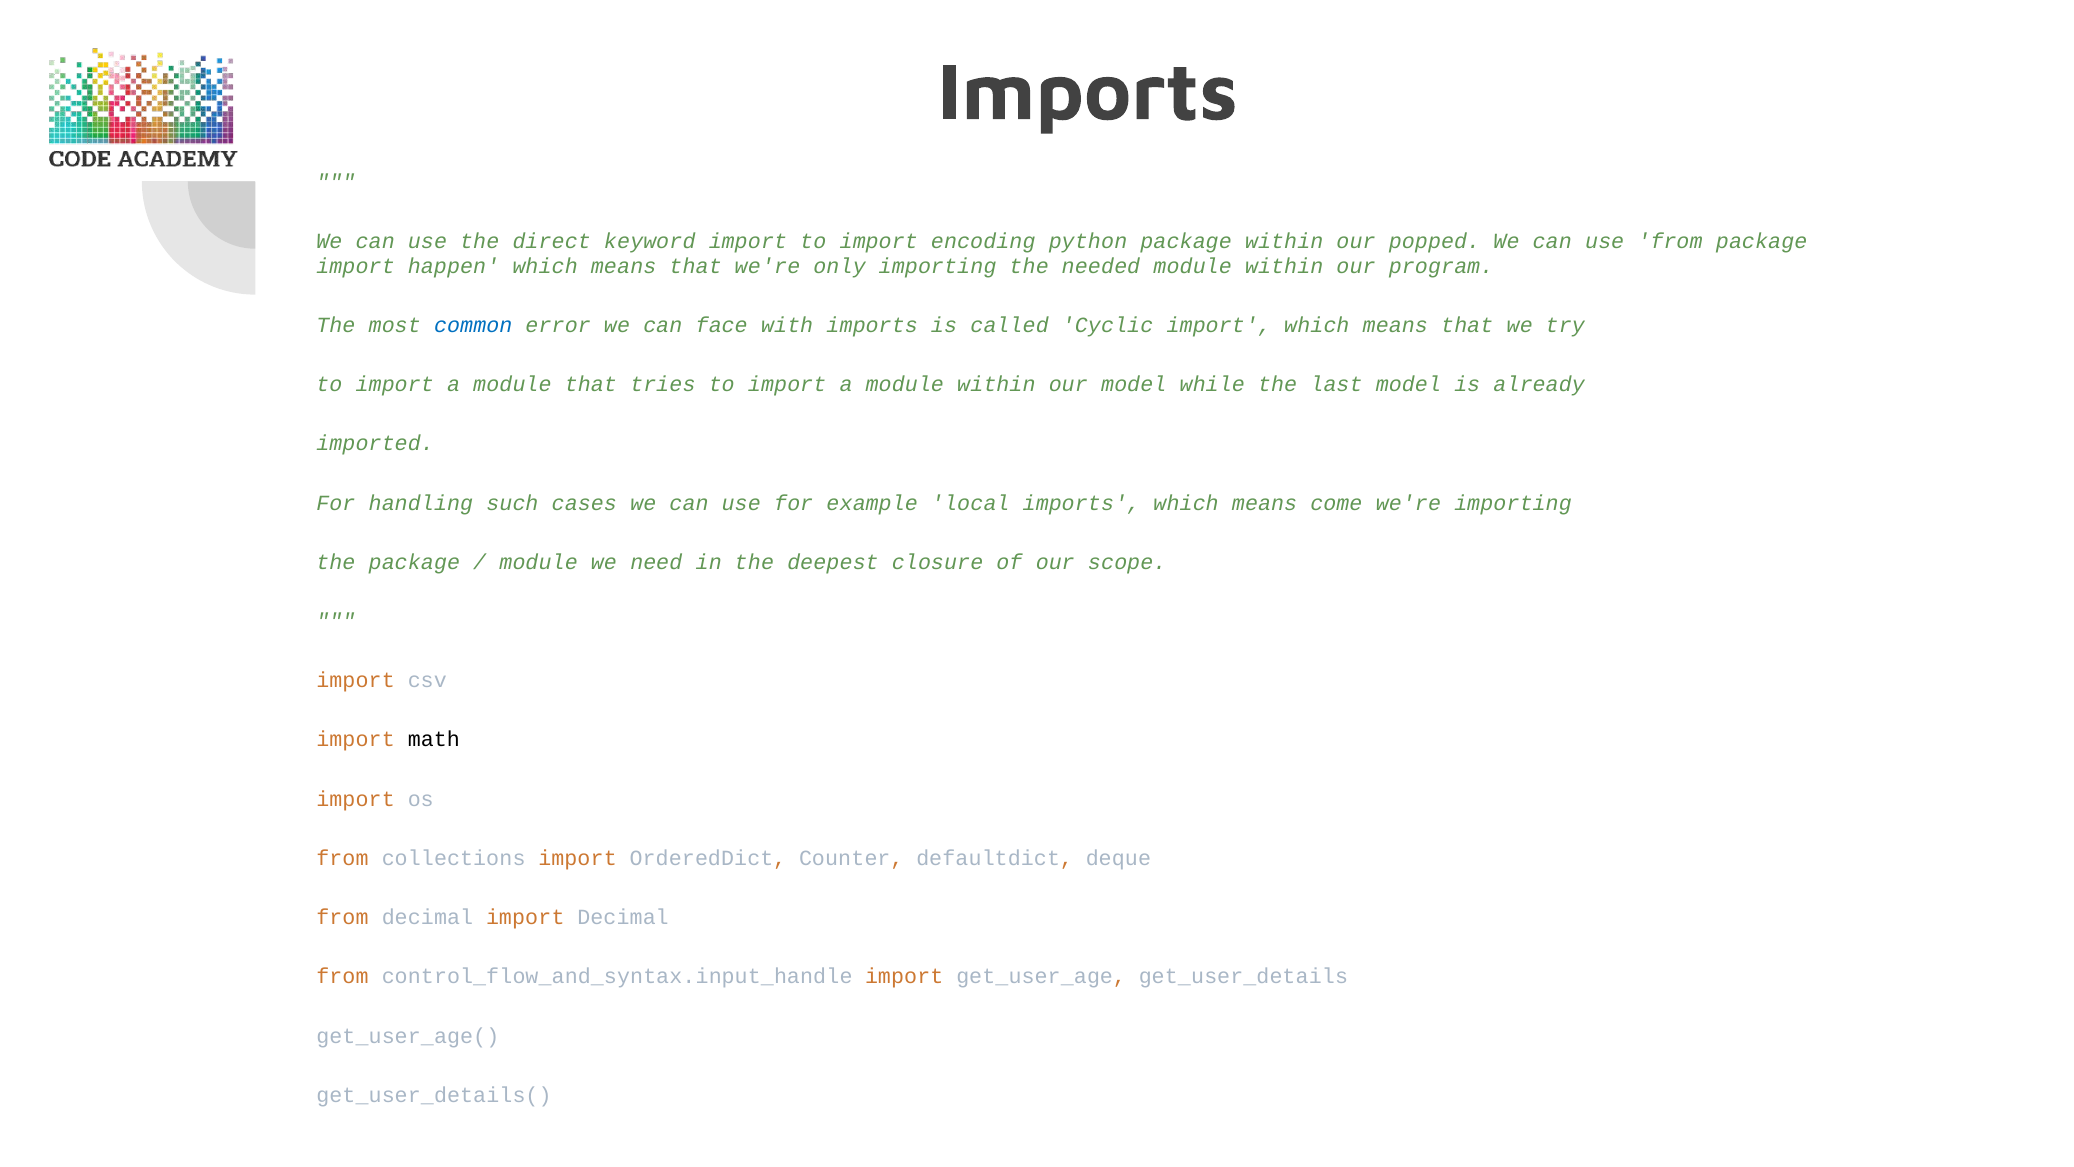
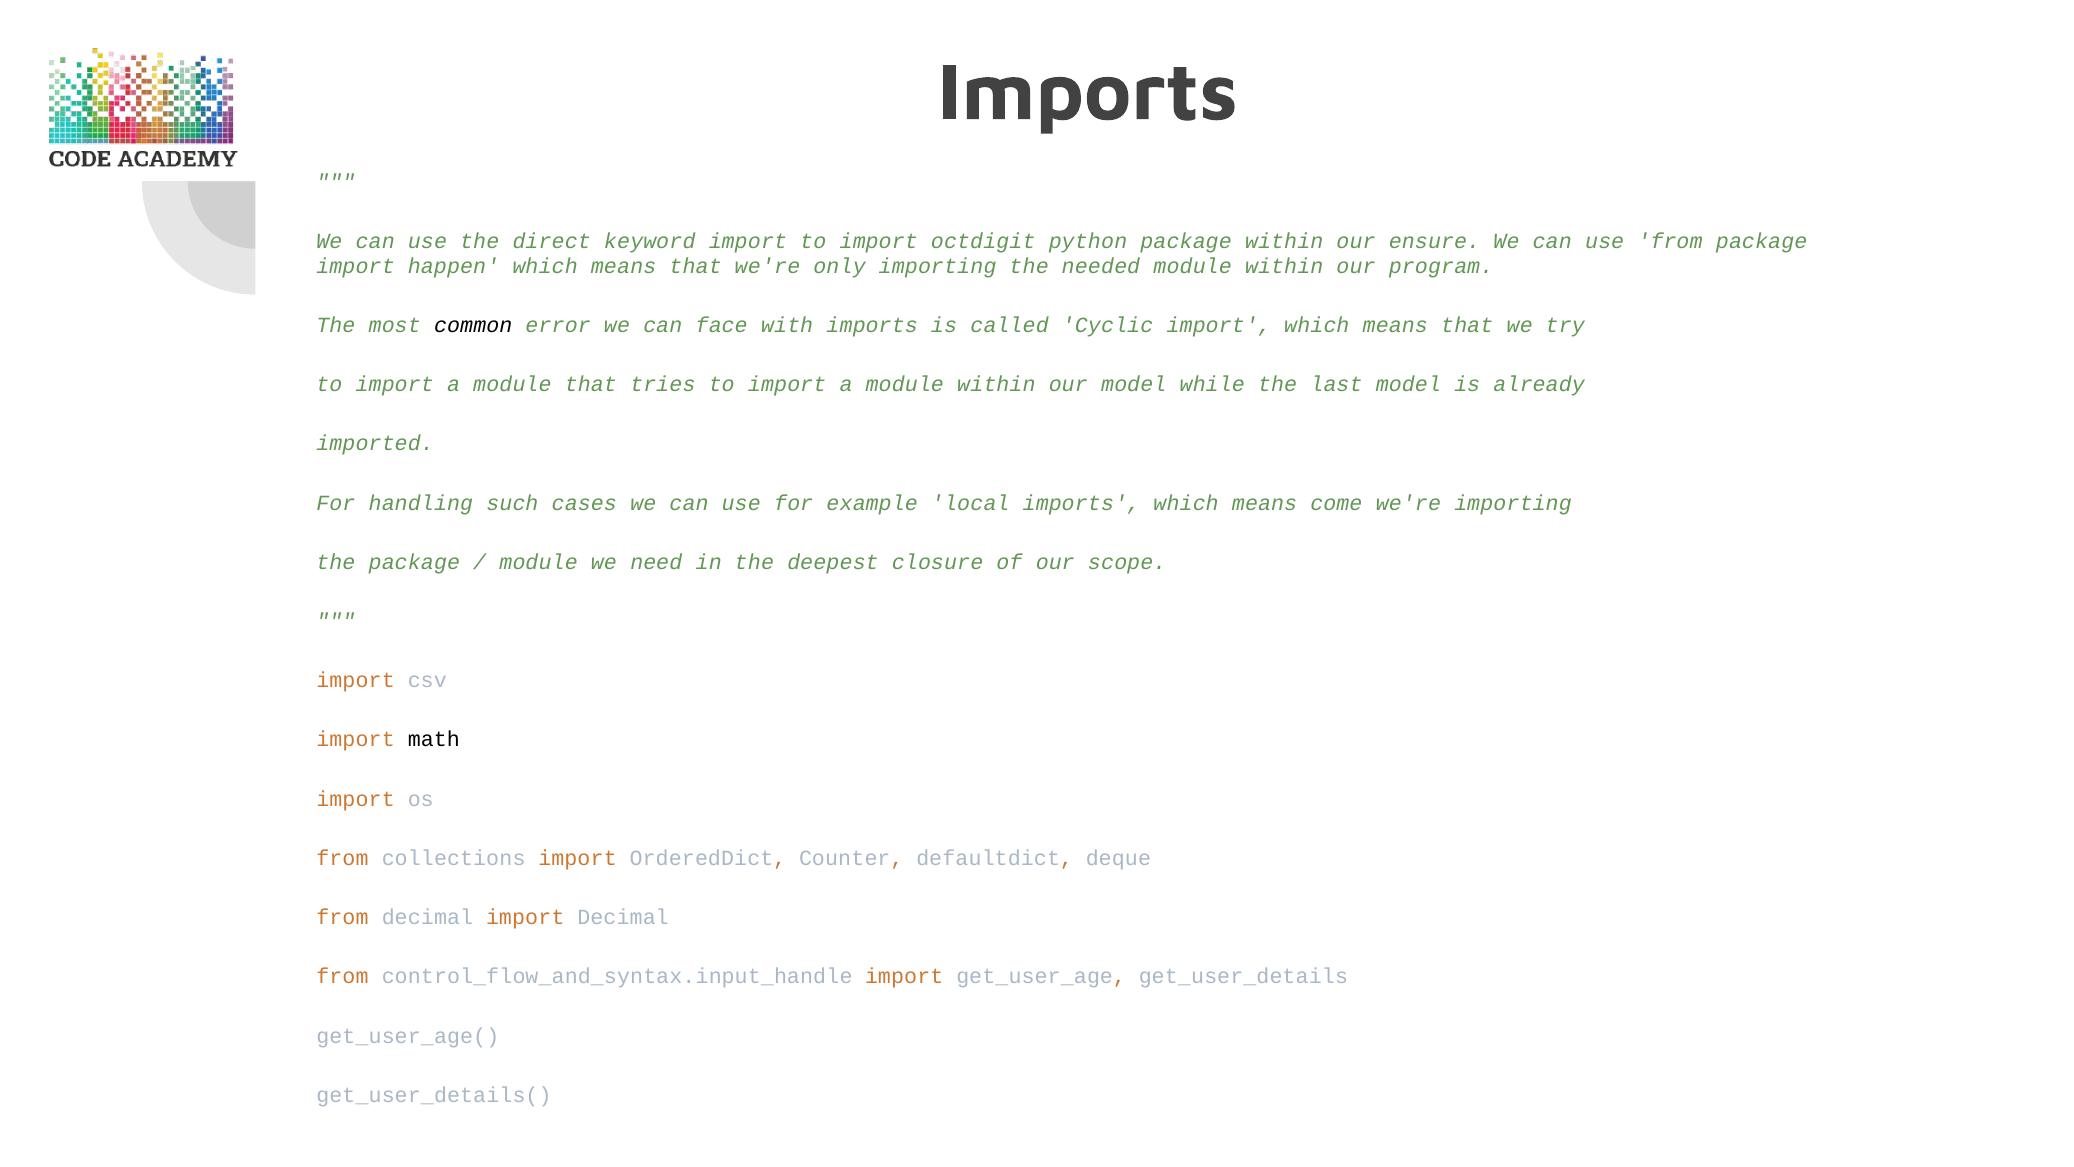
encoding: encoding -> octdigit
popped: popped -> ensure
common colour: blue -> black
